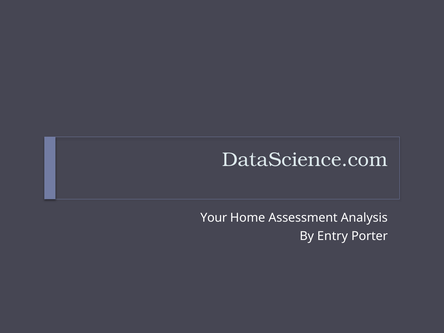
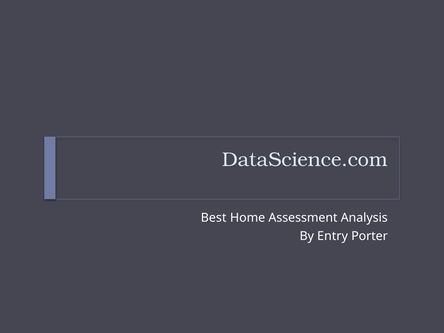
Your: Your -> Best
